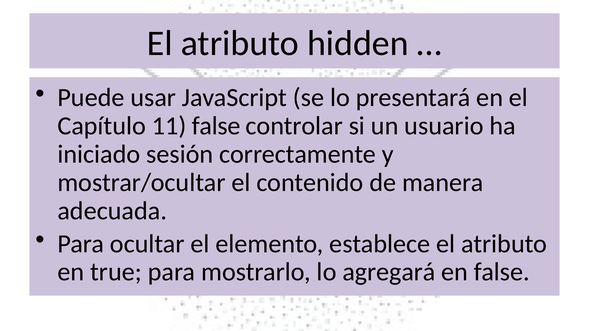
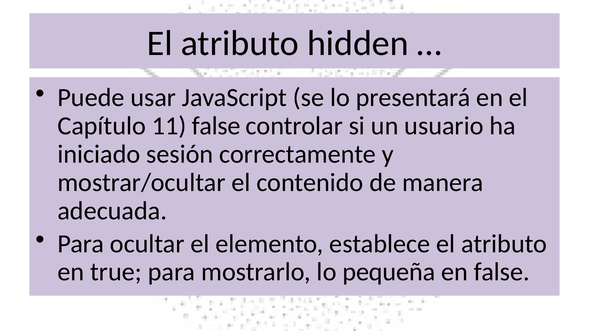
agregará: agregará -> pequeña
